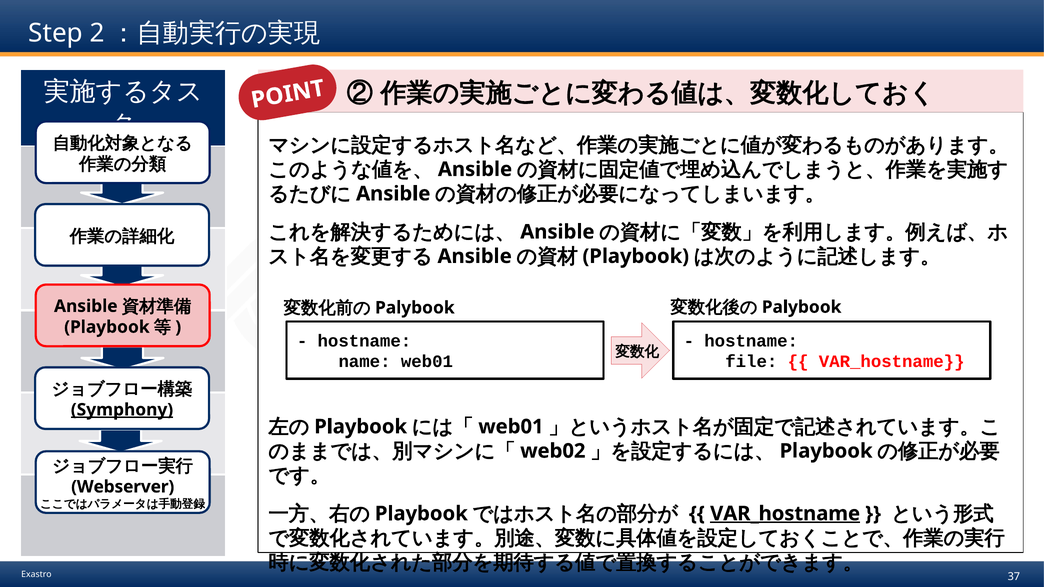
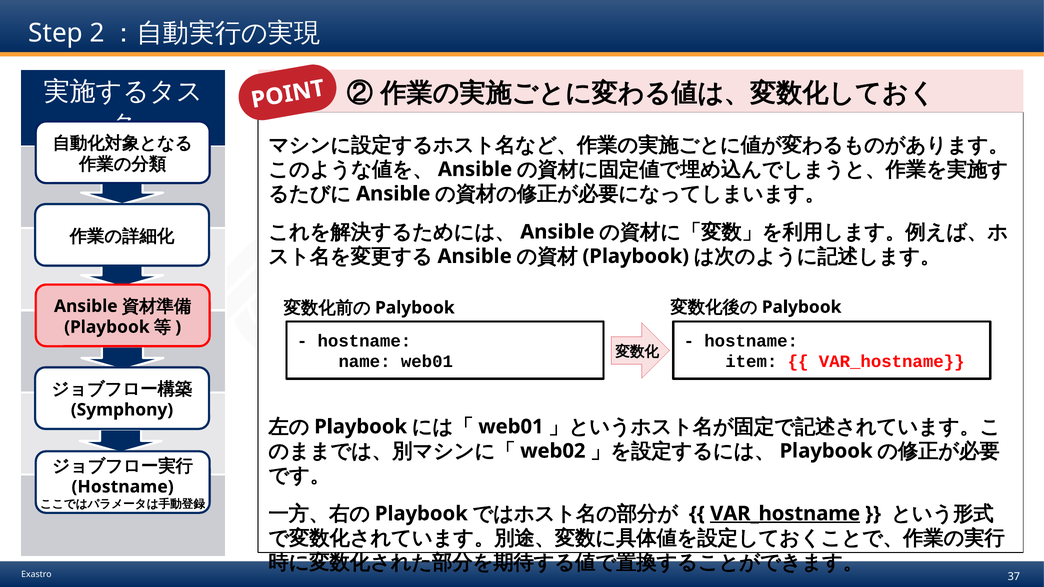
file: file -> item
Symphony underline: present -> none
Webserver at (123, 487): Webserver -> Hostname
